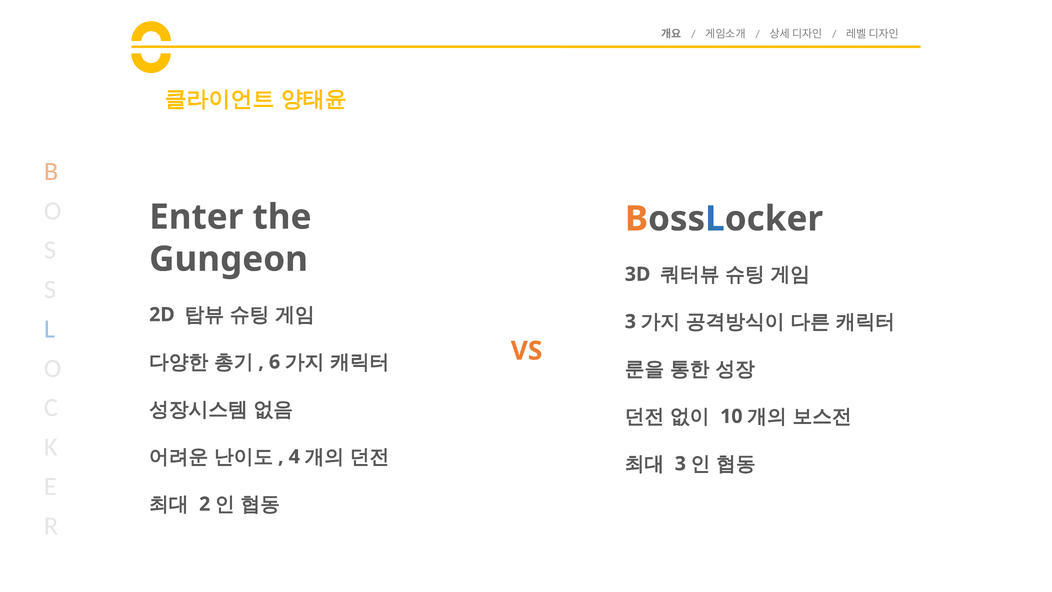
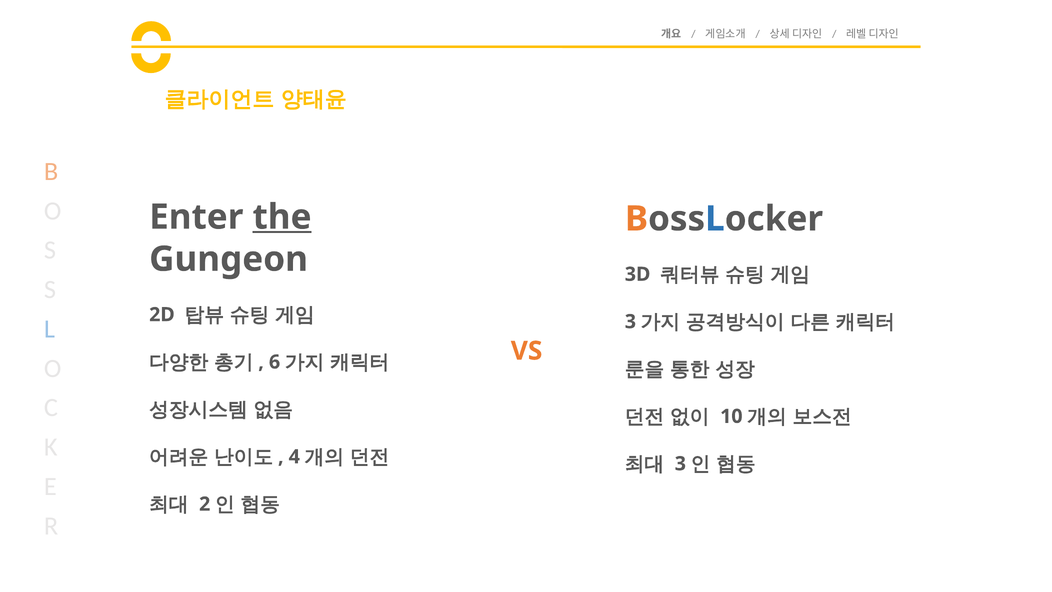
the underline: none -> present
